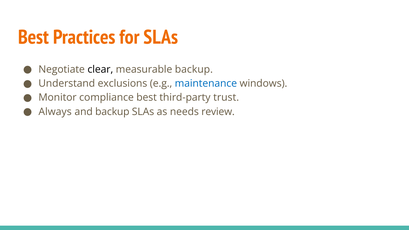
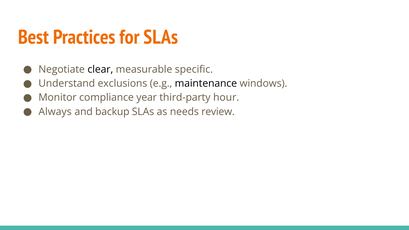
measurable backup: backup -> specific
maintenance colour: blue -> black
compliance best: best -> year
trust: trust -> hour
